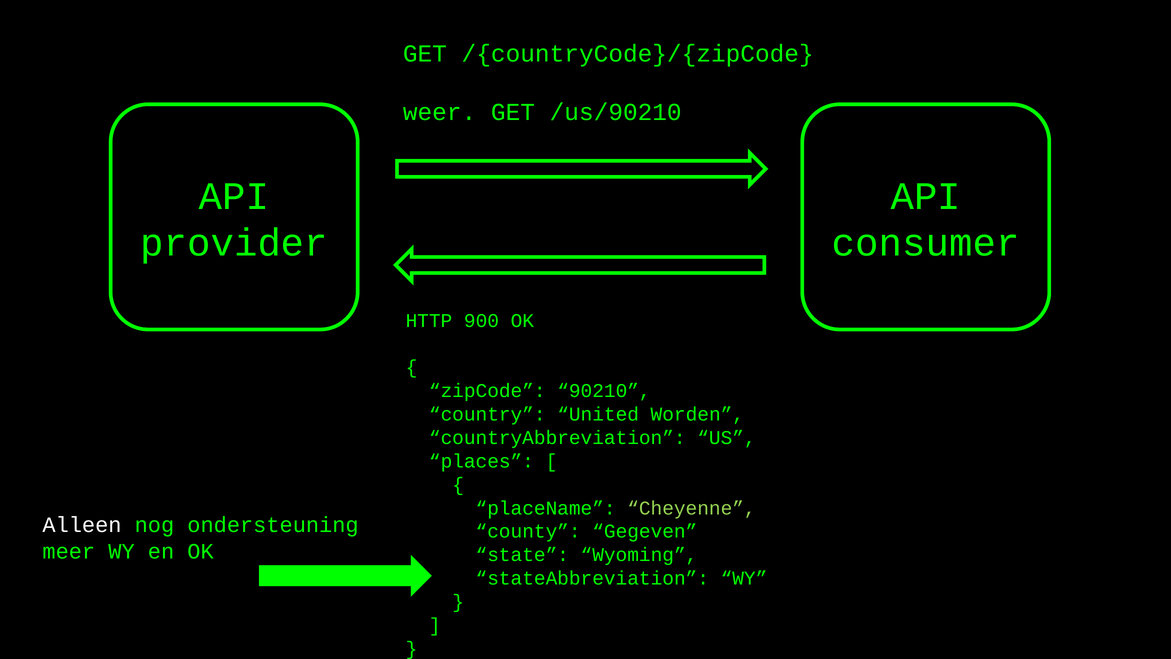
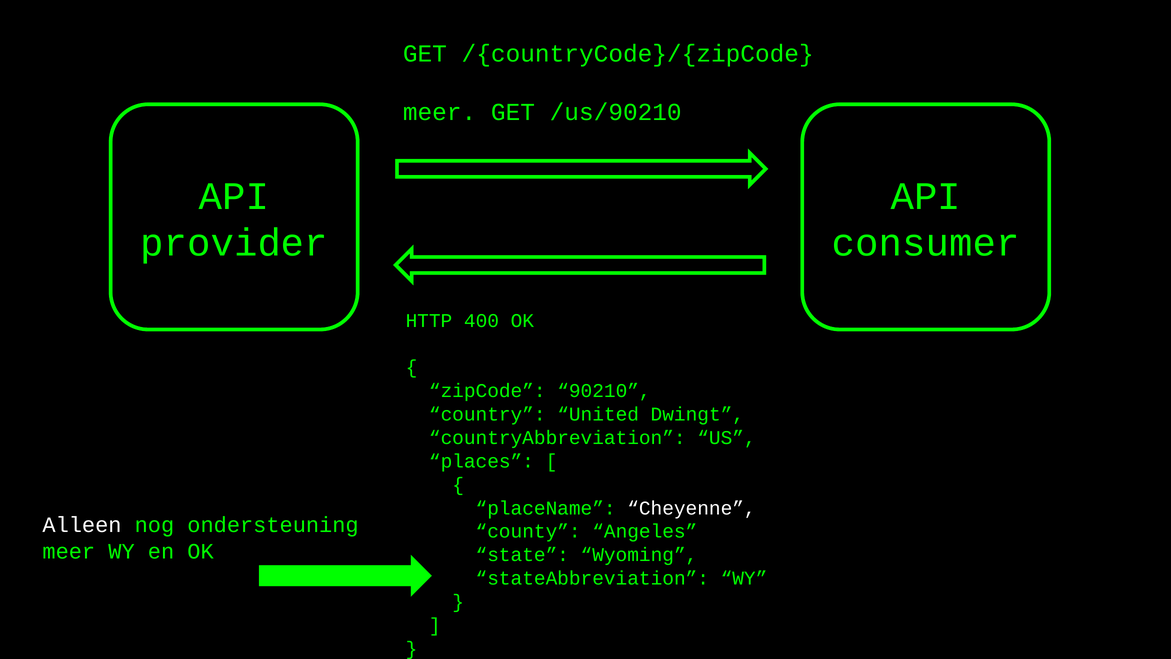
weer at (440, 112): weer -> meer
900: 900 -> 400
Worden: Worden -> Dwingt
Cheyenne colour: light green -> white
Gegeven: Gegeven -> Angeles
